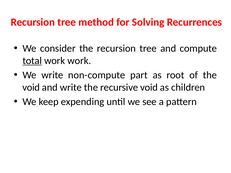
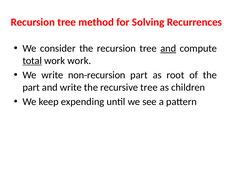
and at (168, 48) underline: none -> present
non-compute: non-compute -> non-recursion
void at (31, 87): void -> part
recursive void: void -> tree
